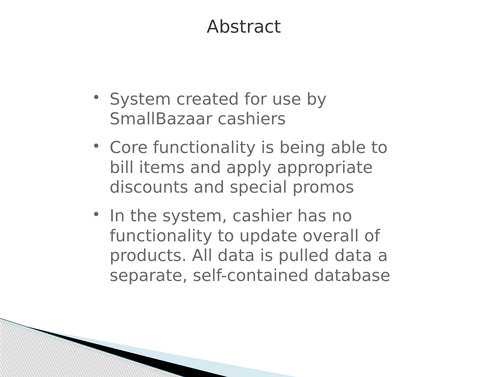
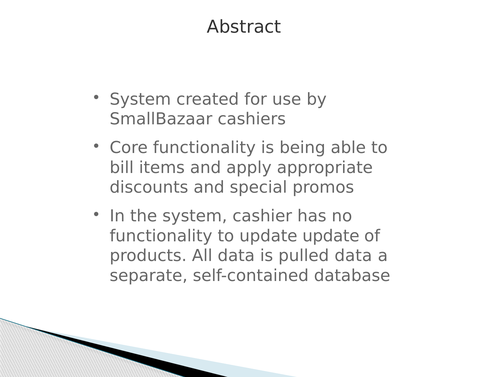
update overall: overall -> update
